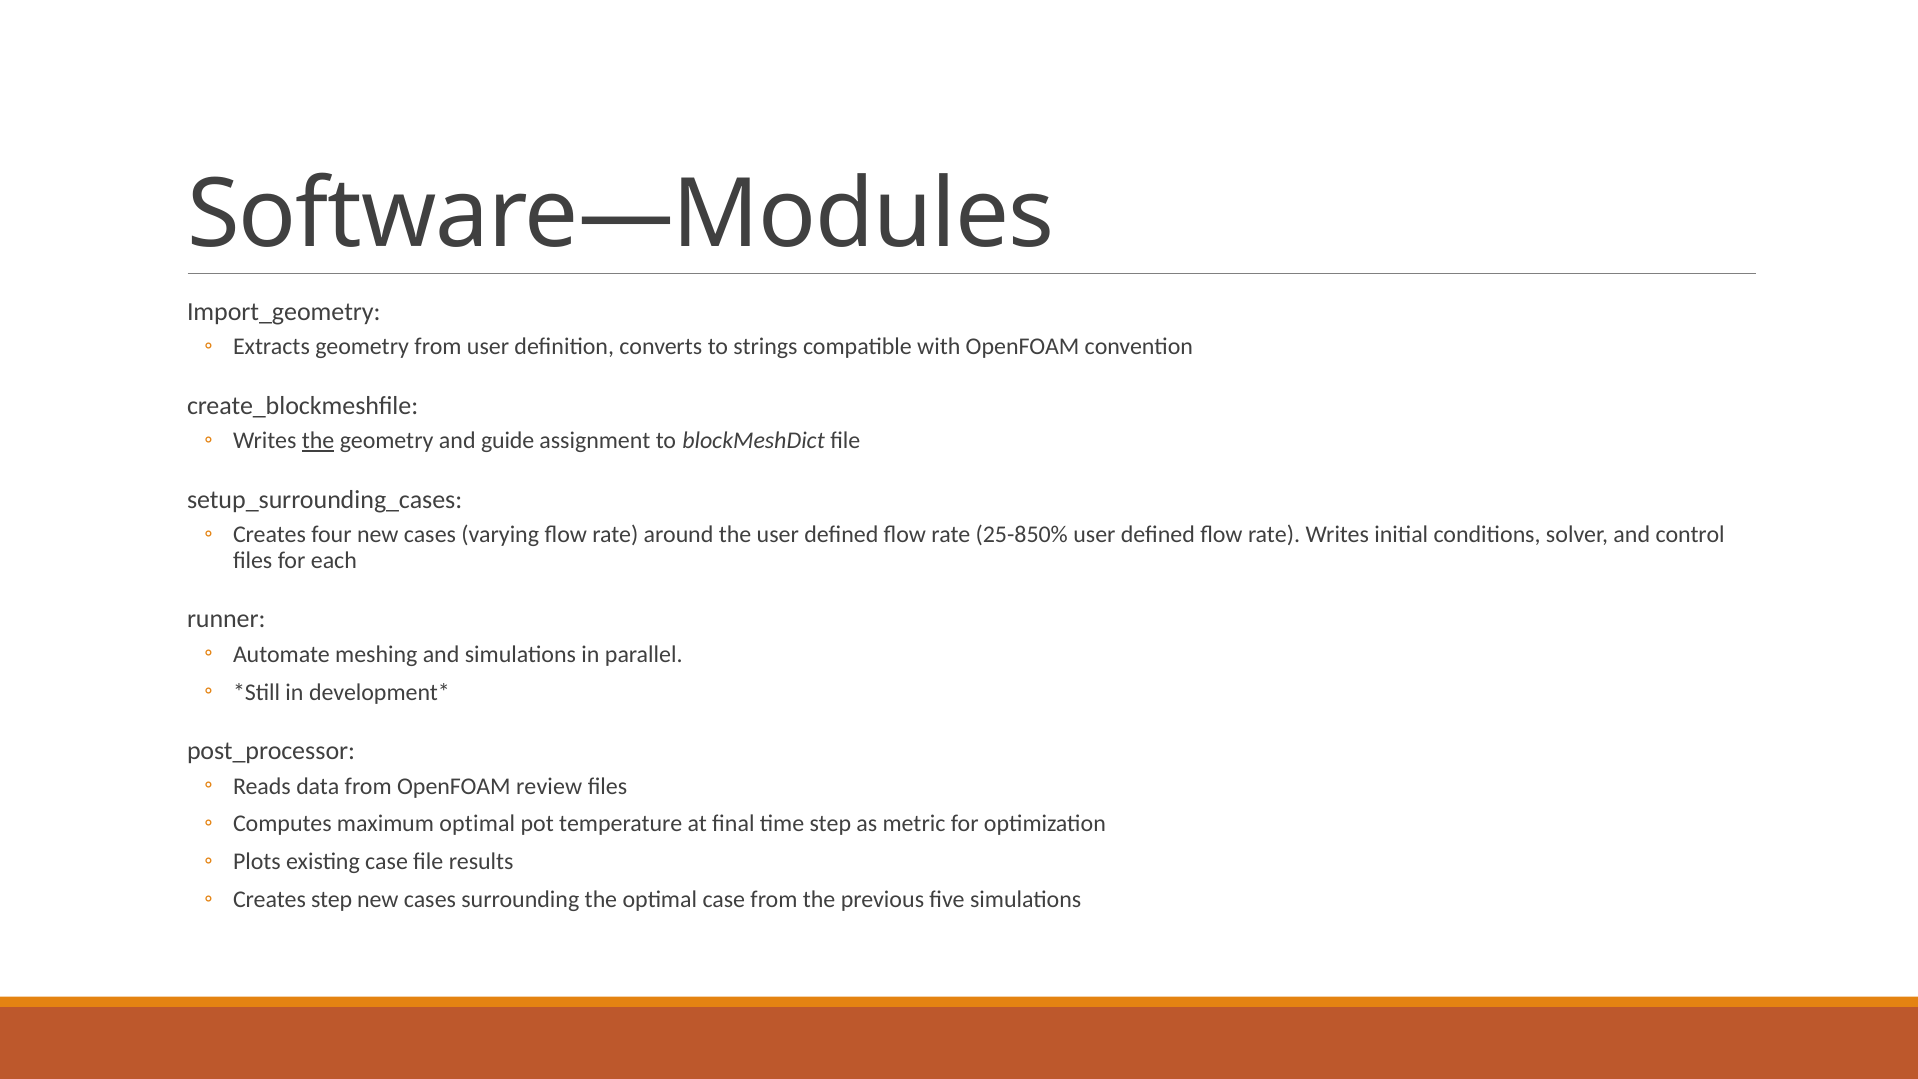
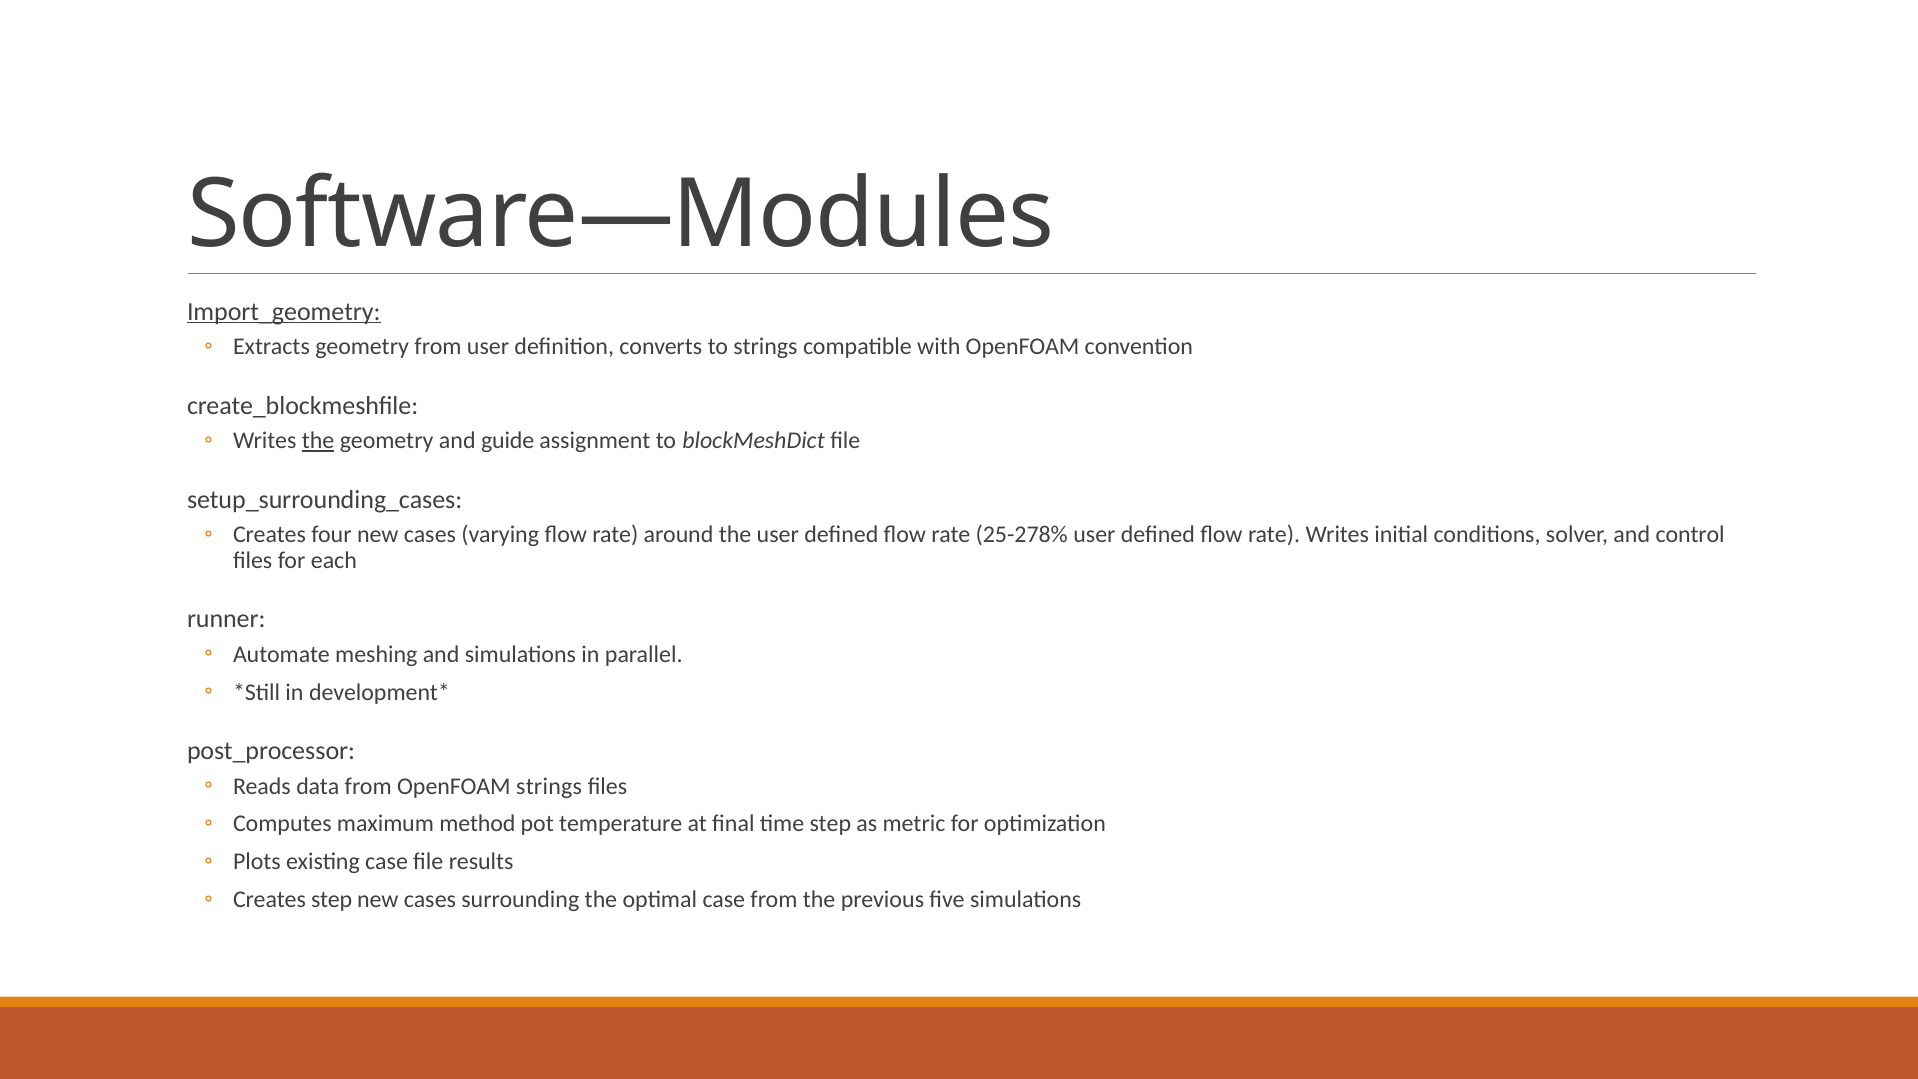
Import_geometry underline: none -> present
25-850%: 25-850% -> 25-278%
OpenFOAM review: review -> strings
maximum optimal: optimal -> method
